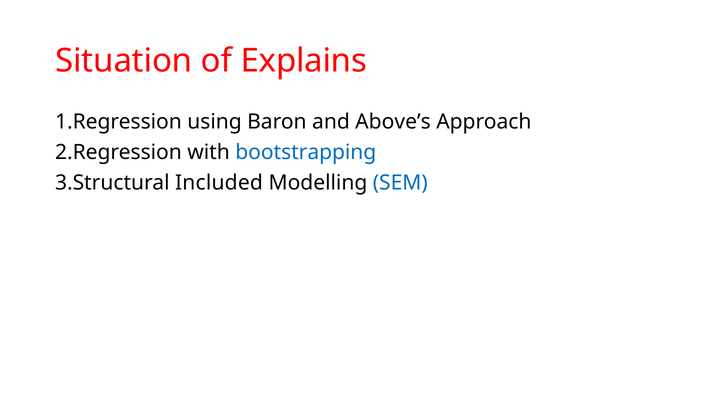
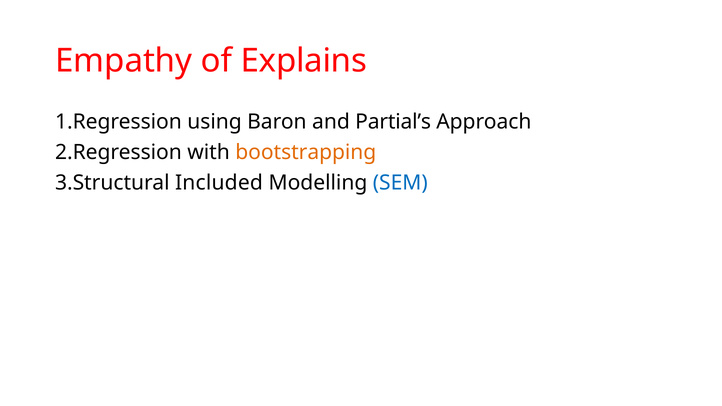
Situation: Situation -> Empathy
Above’s: Above’s -> Partial’s
bootstrapping colour: blue -> orange
